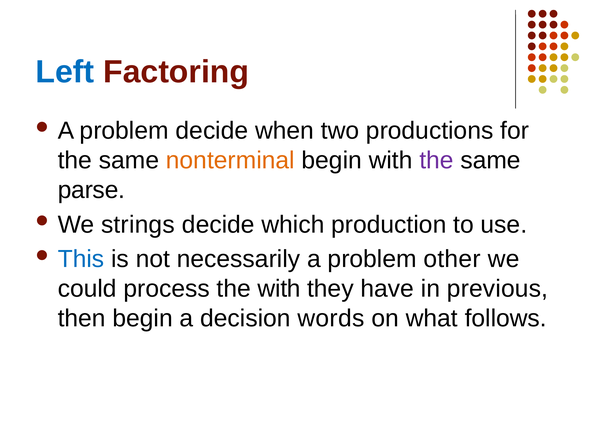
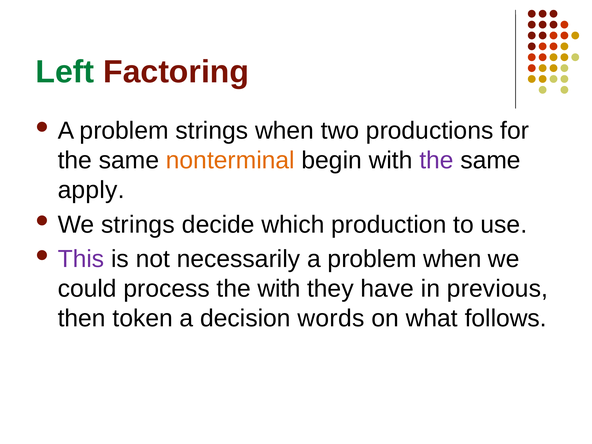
Left colour: blue -> green
problem decide: decide -> strings
parse: parse -> apply
This colour: blue -> purple
problem other: other -> when
then begin: begin -> token
